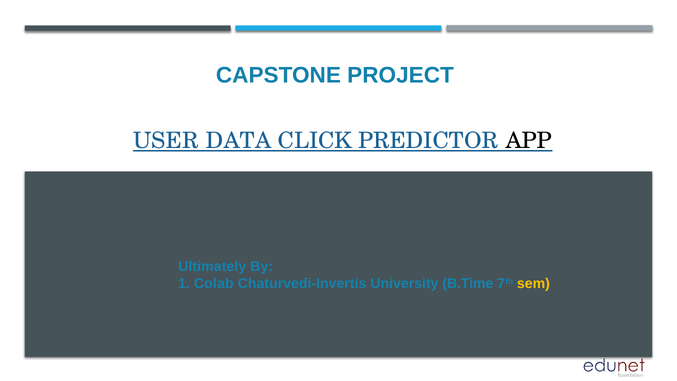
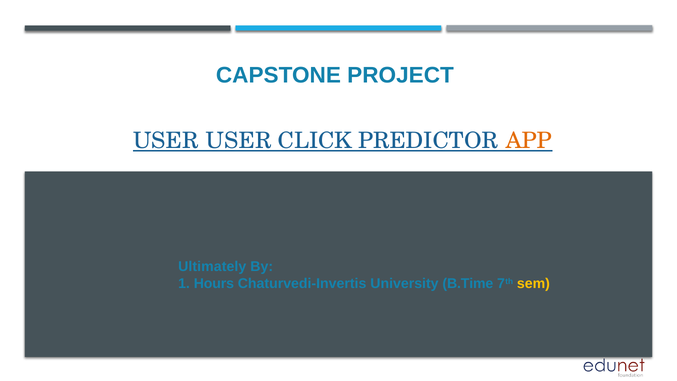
USER DATA: DATA -> USER
APP colour: black -> orange
Colab: Colab -> Hours
